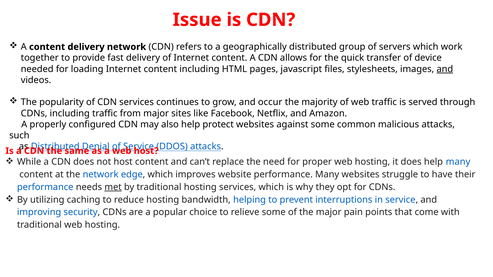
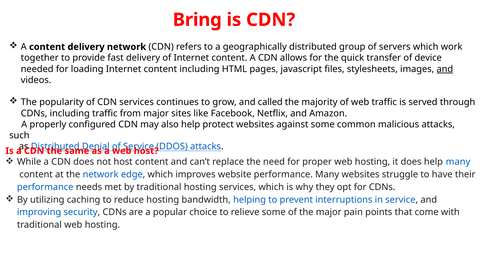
Issue: Issue -> Bring
occur: occur -> called
met underline: present -> none
